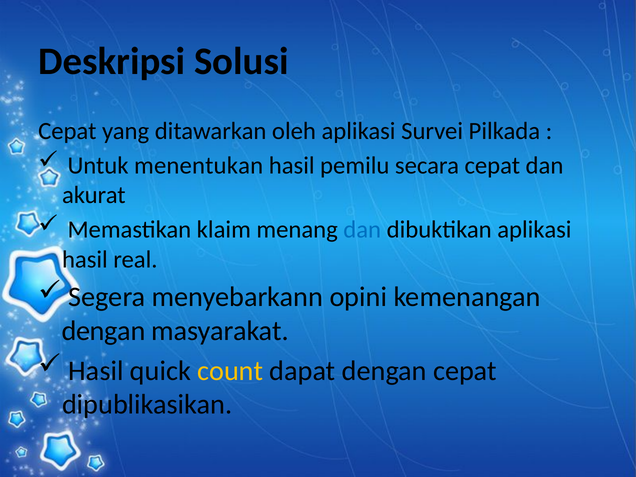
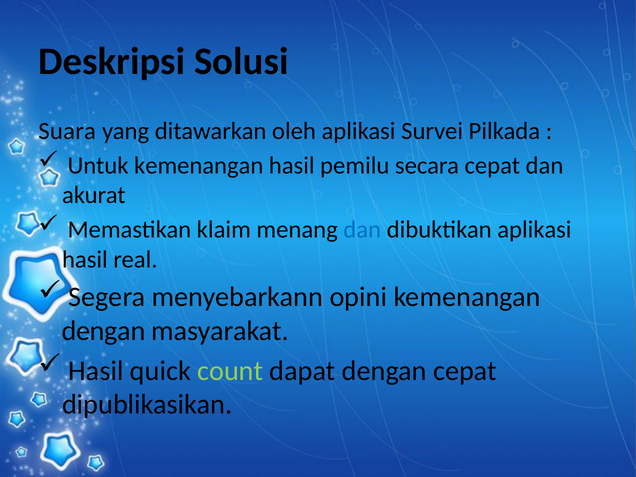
Cepat at (67, 131): Cepat -> Suara
Untuk menentukan: menentukan -> kemenangan
count colour: yellow -> light green
